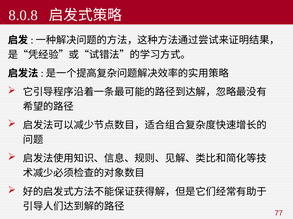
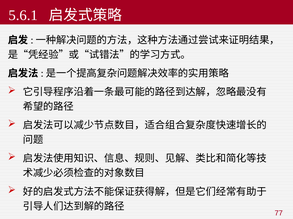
8.0.8: 8.0.8 -> 5.6.1
